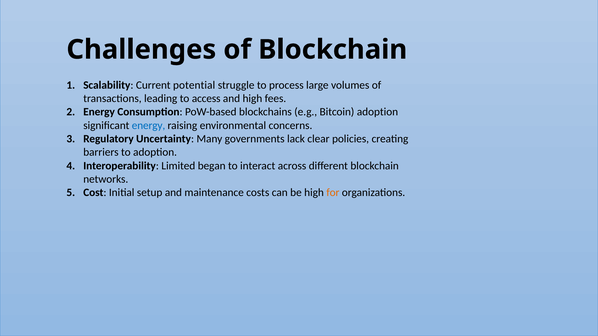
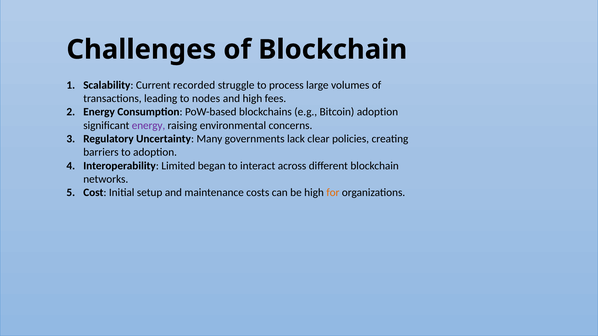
potential: potential -> recorded
access: access -> nodes
energy at (149, 125) colour: blue -> purple
